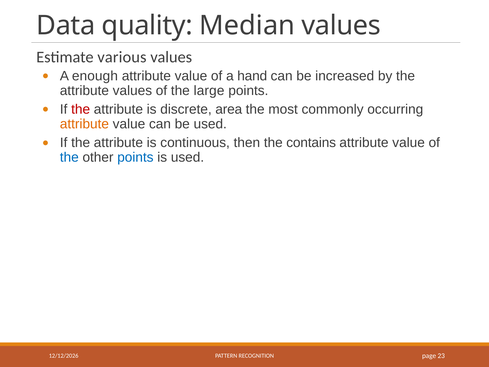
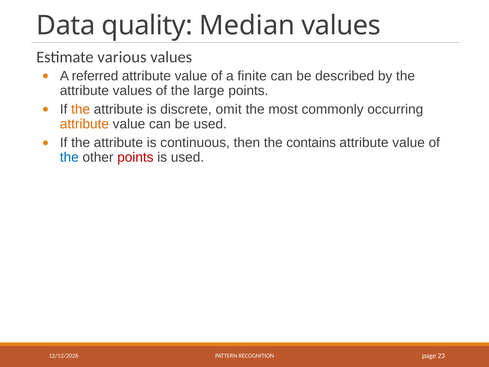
enough: enough -> referred
hand: hand -> finite
increased: increased -> described
the at (81, 109) colour: red -> orange
area: area -> omit
points at (135, 157) colour: blue -> red
